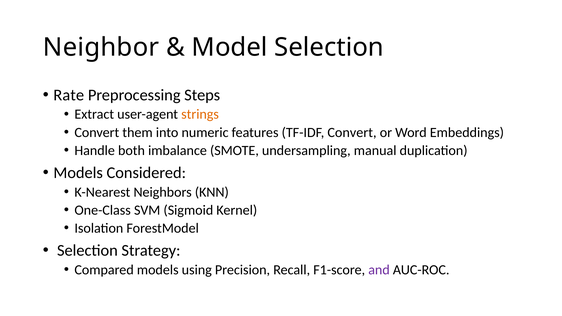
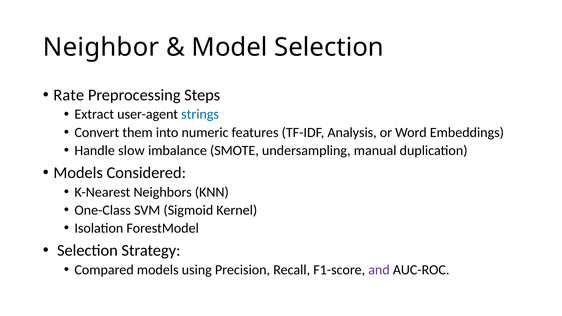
strings colour: orange -> blue
TF-IDF Convert: Convert -> Analysis
both: both -> slow
